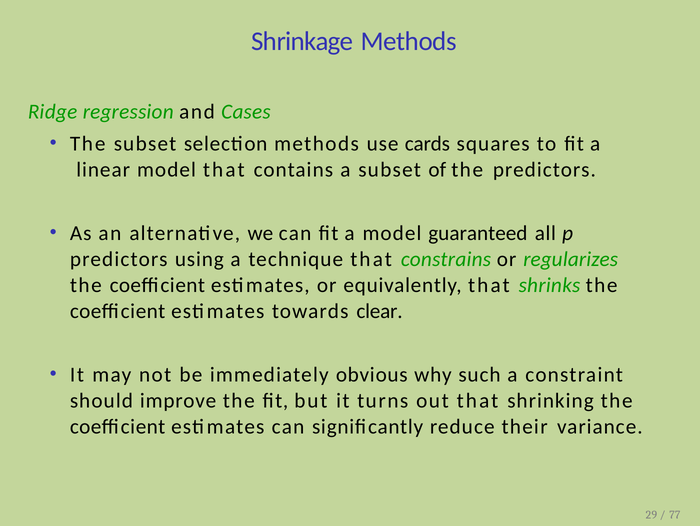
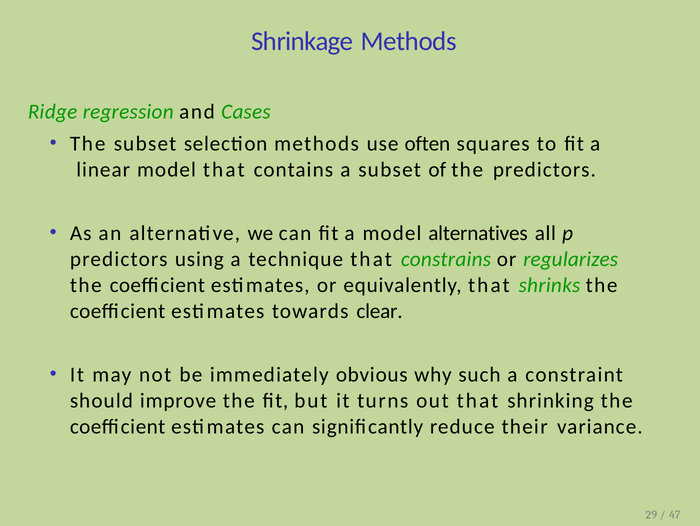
cards: cards -> often
guaranteed: guaranteed -> alternatives
77: 77 -> 47
